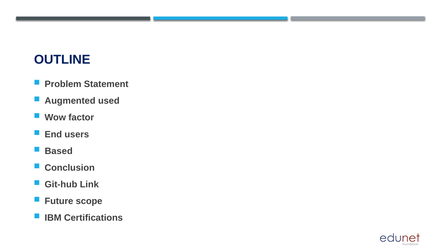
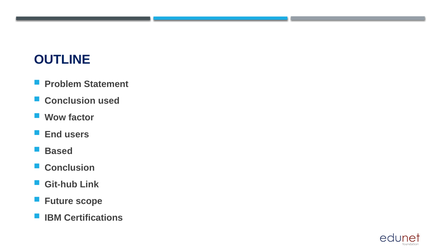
Augmented at (70, 101): Augmented -> Conclusion
